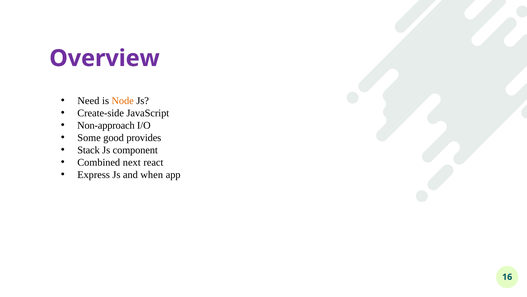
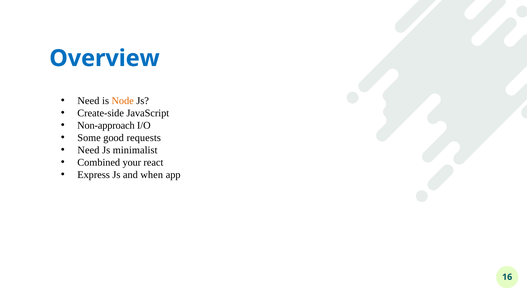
Overview colour: purple -> blue
provides: provides -> requests
Stack at (89, 150): Stack -> Need
component: component -> minimalist
next: next -> your
